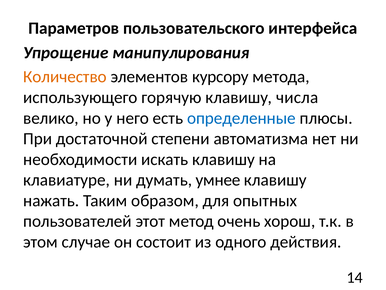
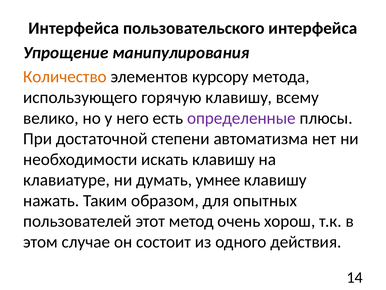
Параметров at (74, 28): Параметров -> Интерфейса
числа: числа -> всему
определенные colour: blue -> purple
